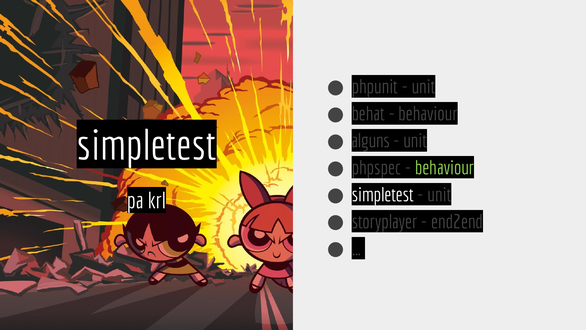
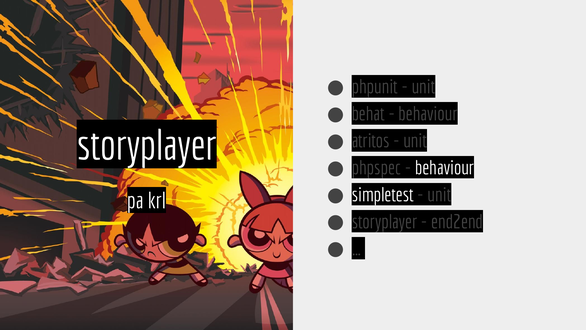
simpletest at (146, 146): simpletest -> storyplayer
alguns: alguns -> atritos
behaviour at (445, 168) colour: light green -> white
